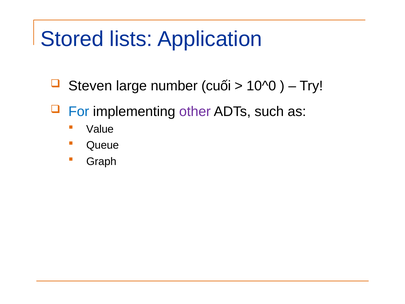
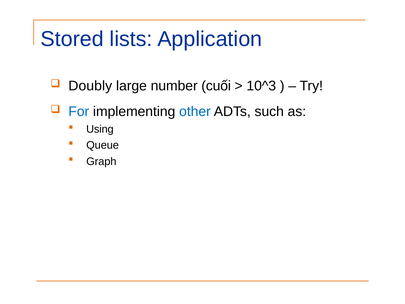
Steven: Steven -> Doubly
10^0: 10^0 -> 10^3
other colour: purple -> blue
Value: Value -> Using
